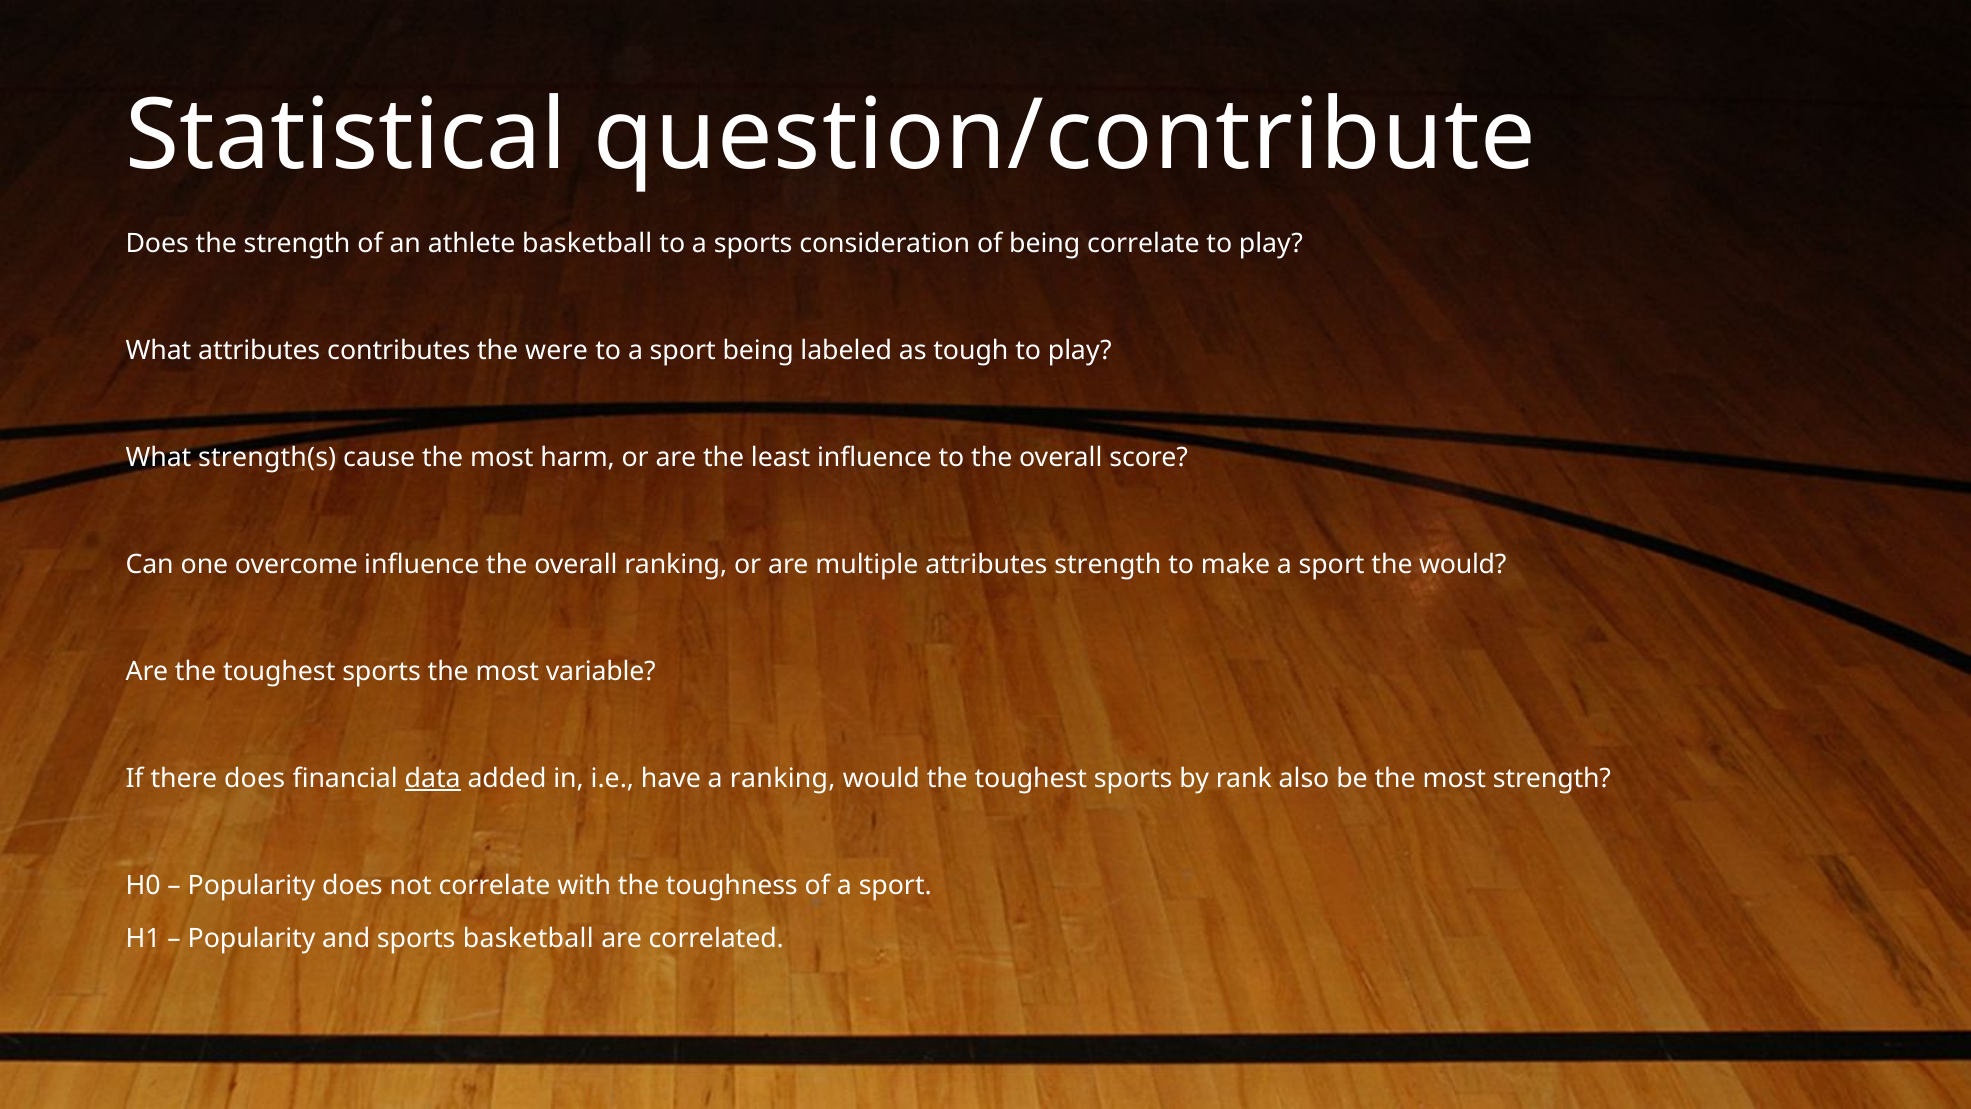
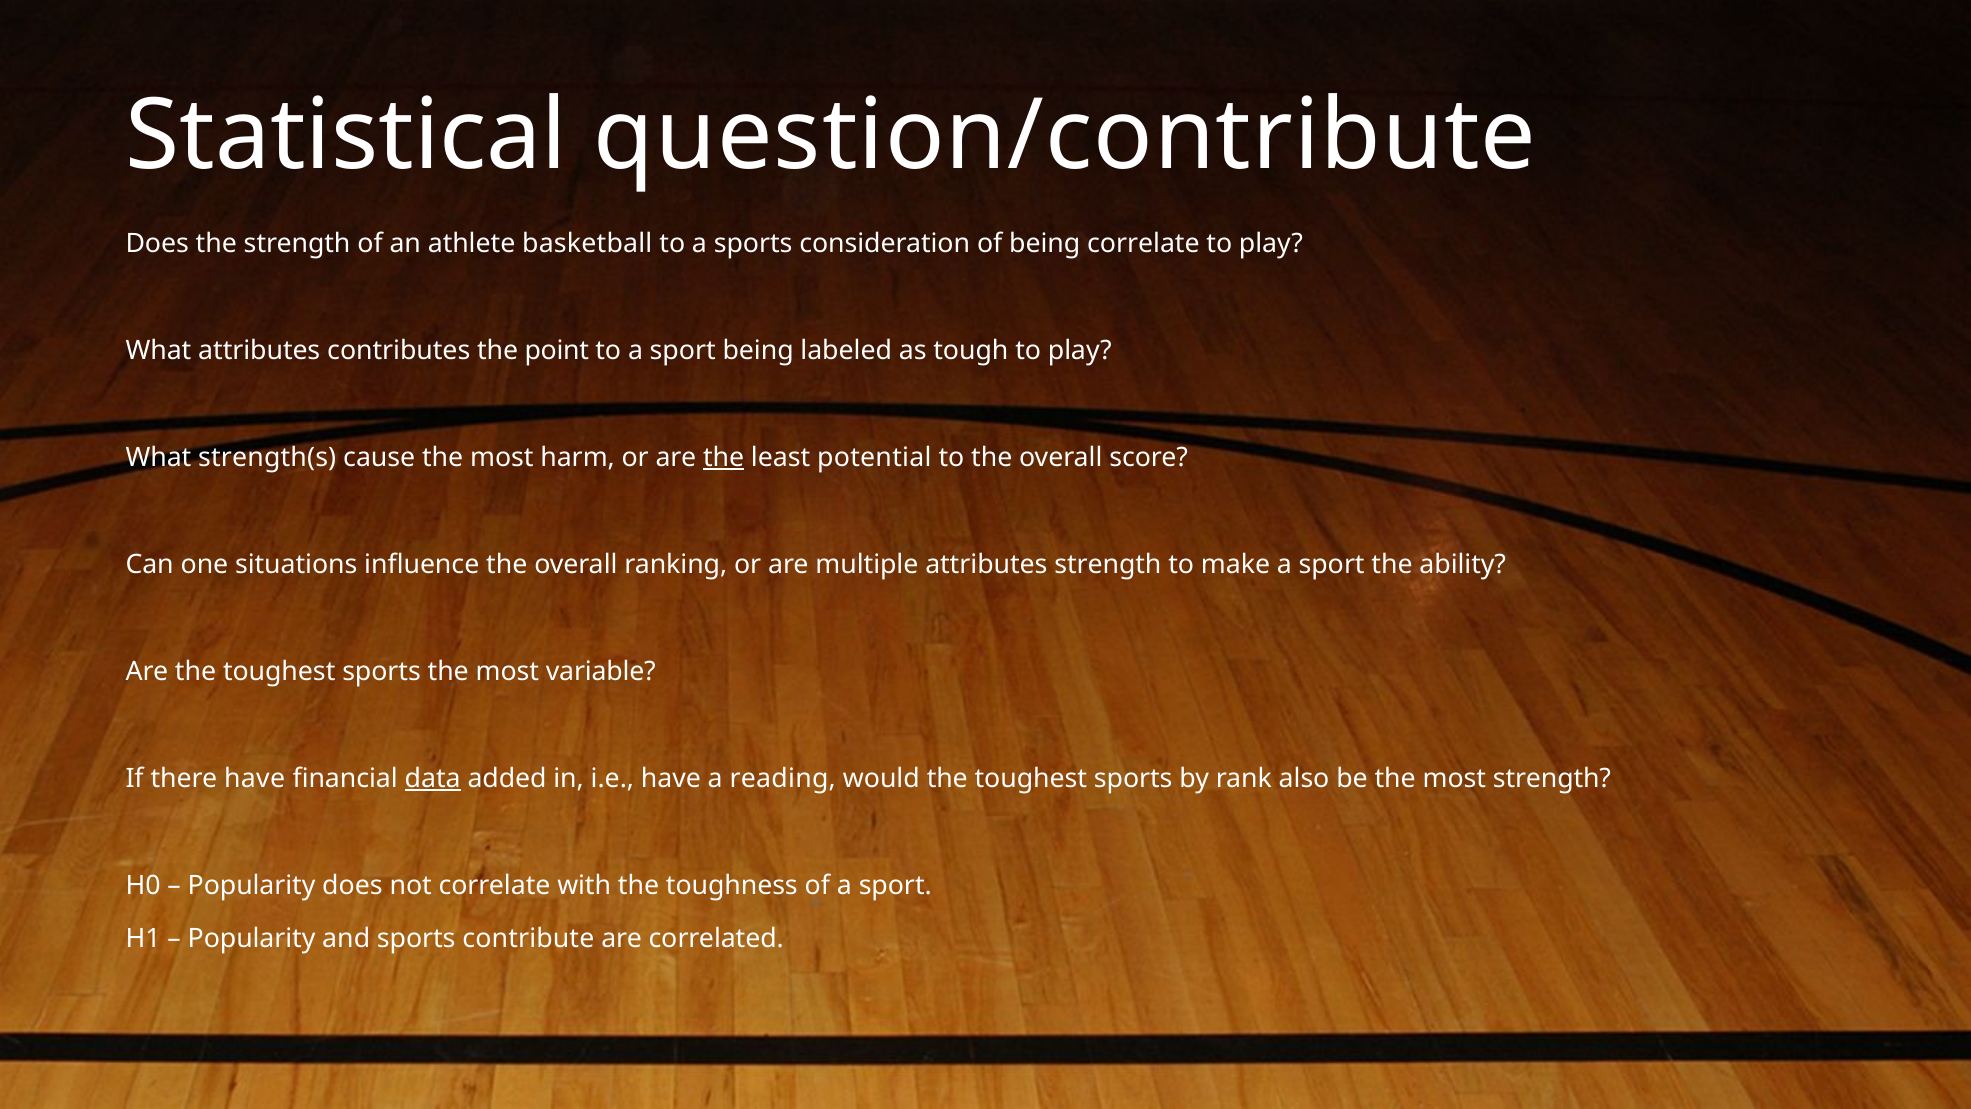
were: were -> point
the at (724, 457) underline: none -> present
least influence: influence -> potential
overcome: overcome -> situations
the would: would -> ability
there does: does -> have
a ranking: ranking -> reading
sports basketball: basketball -> contribute
